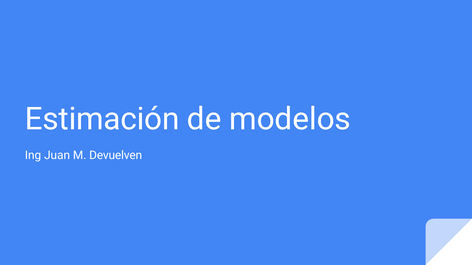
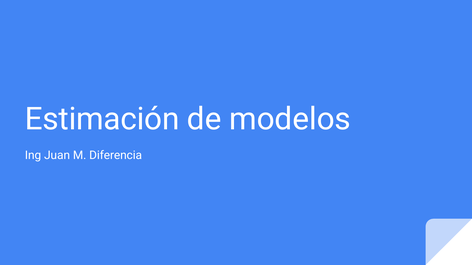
Devuelven: Devuelven -> Diferencia
